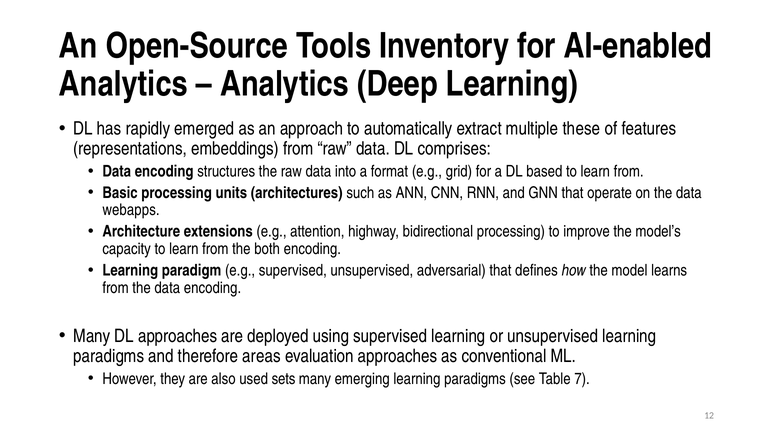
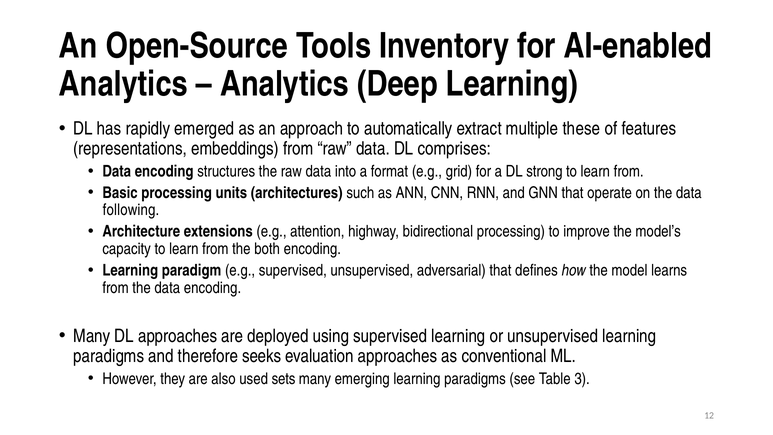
based: based -> strong
webapps: webapps -> following
areas: areas -> seeks
7: 7 -> 3
